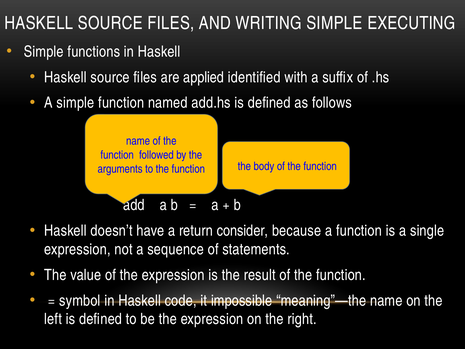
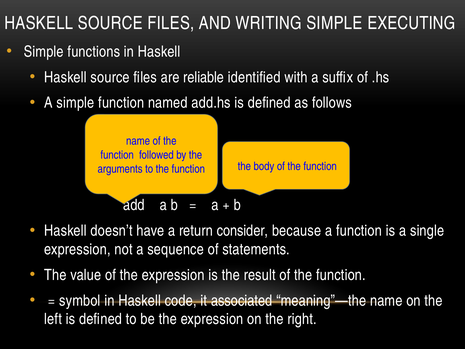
applied: applied -> reliable
impossible: impossible -> associated
